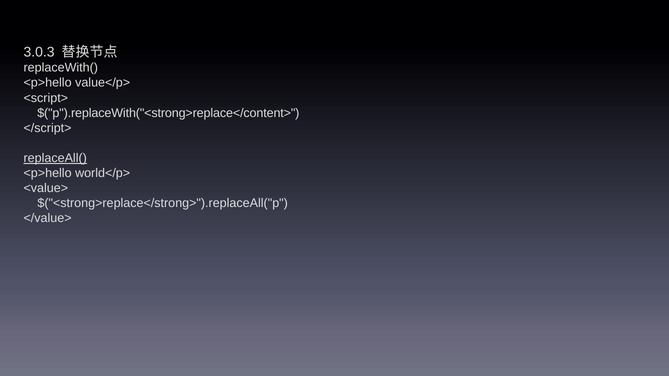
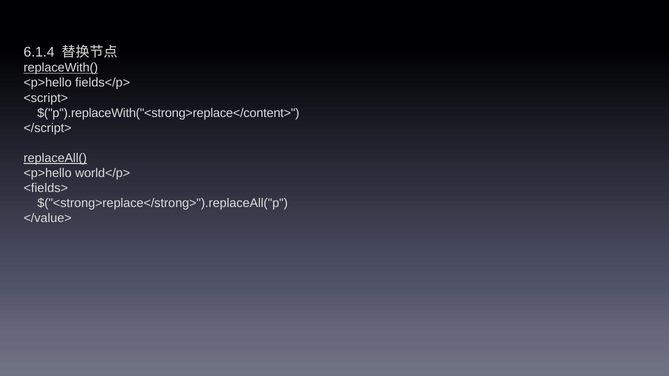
3.0.3: 3.0.3 -> 6.1.4
replaceWith( underline: none -> present
value</p>: value</p> -> fields</p>
<value>: <value> -> <fields>
